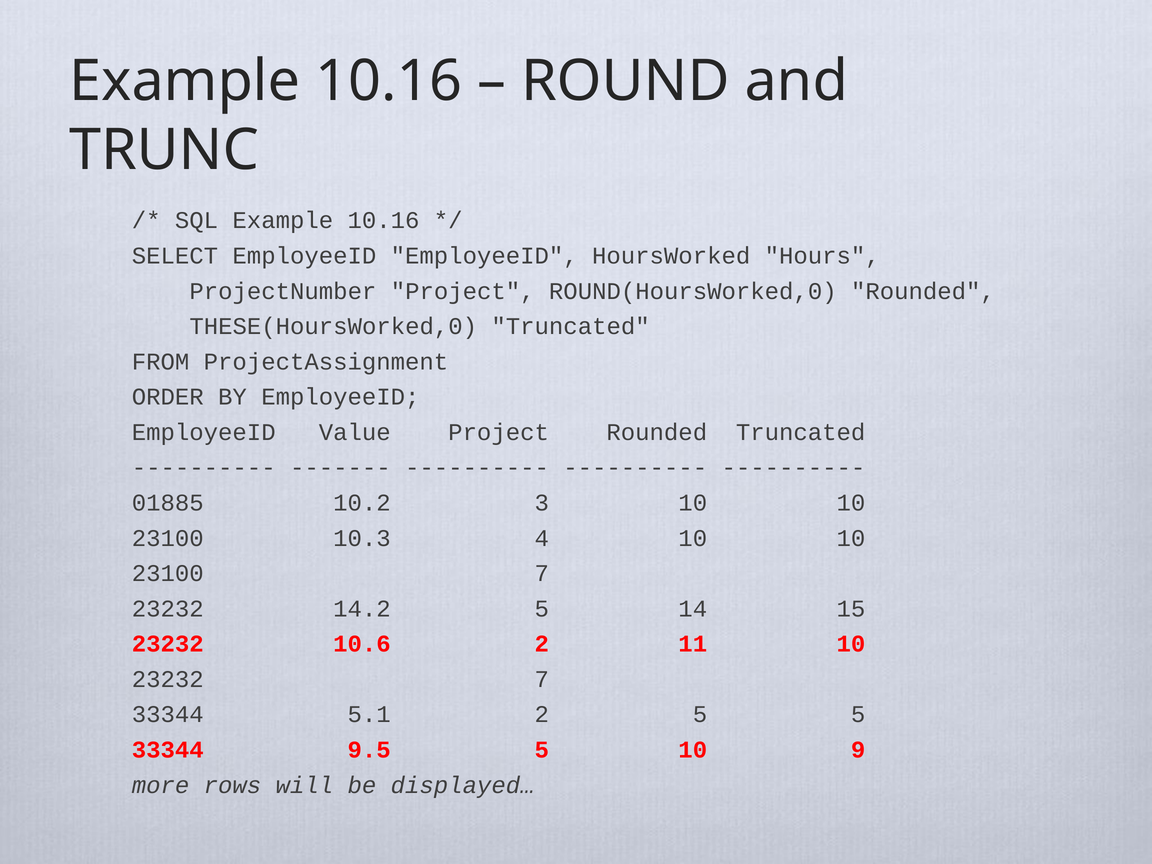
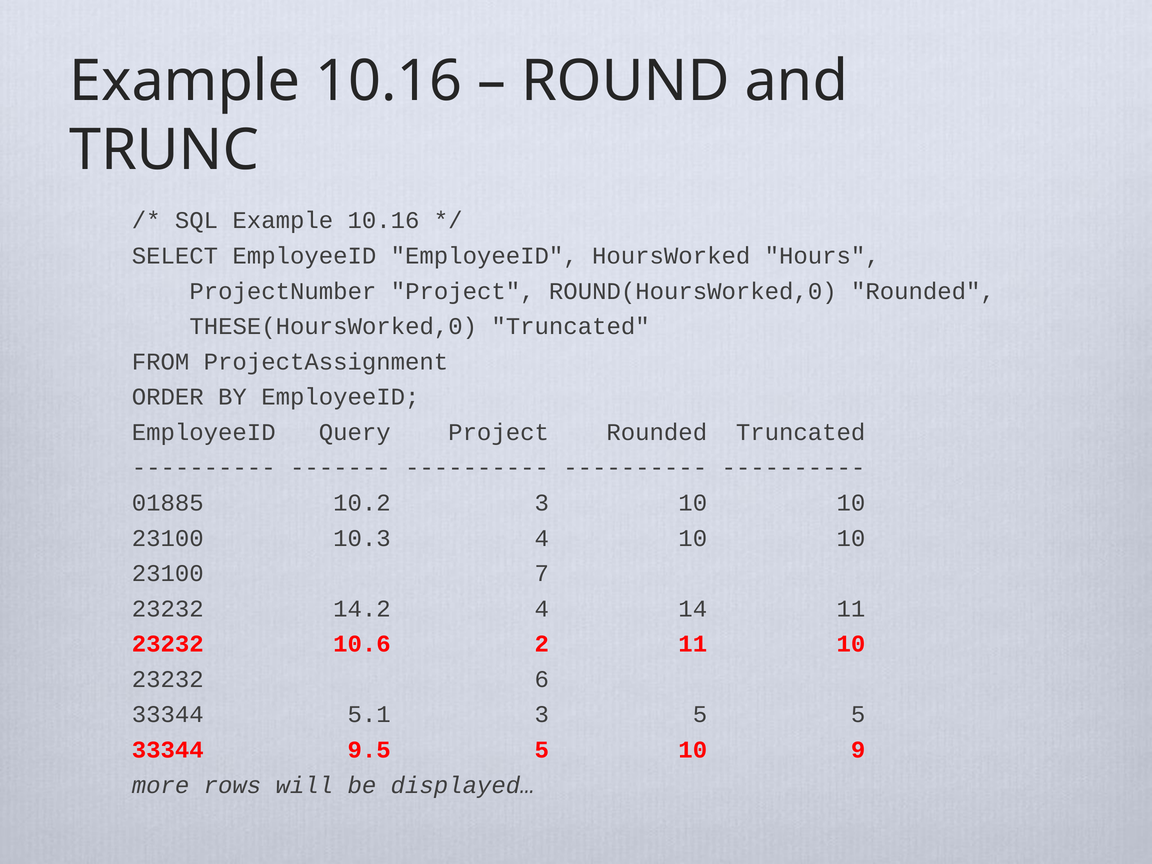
Value: Value -> Query
14.2 5: 5 -> 4
14 15: 15 -> 11
23232 7: 7 -> 6
5.1 2: 2 -> 3
